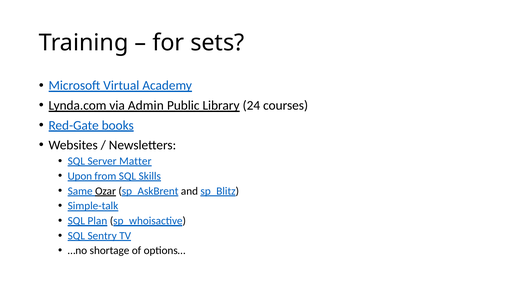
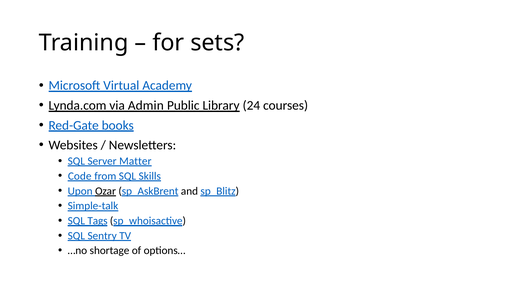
Upon: Upon -> Code
Same: Same -> Upon
Plan: Plan -> Tags
